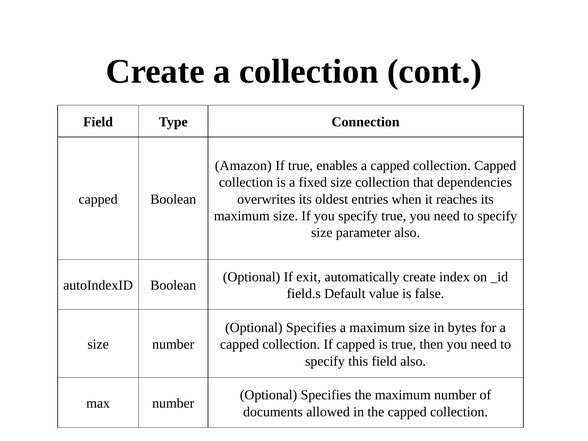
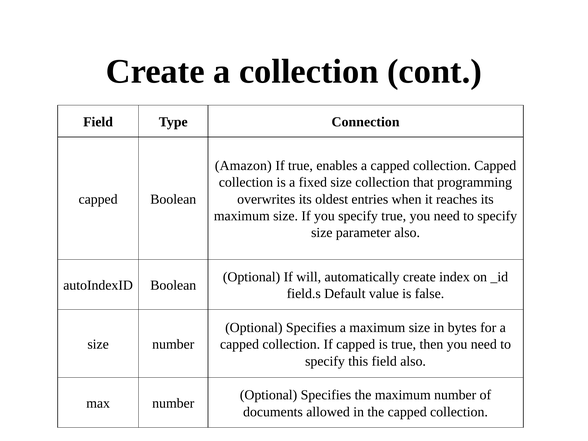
dependencies: dependencies -> programming
exit: exit -> will
